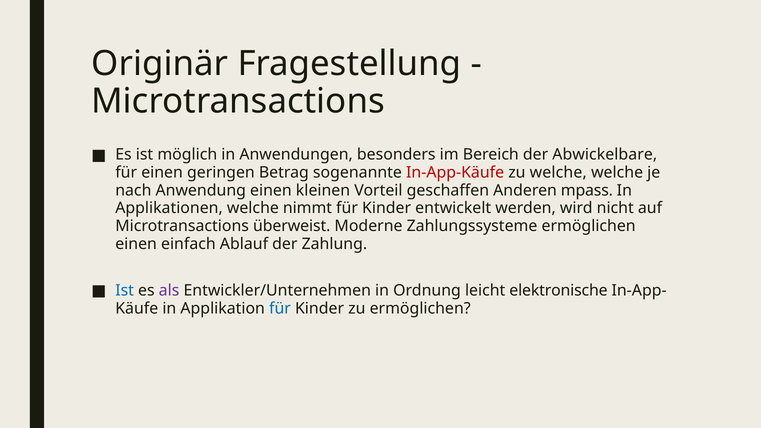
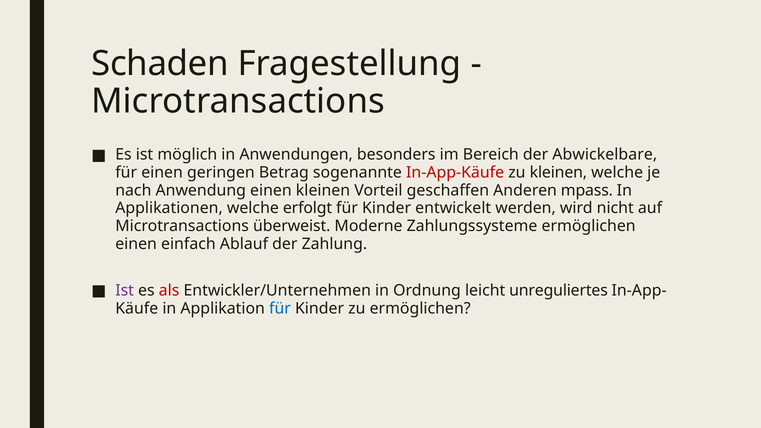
Originär: Originär -> Schaden
zu welche: welche -> kleinen
nimmt: nimmt -> erfolgt
Ist at (125, 290) colour: blue -> purple
als colour: purple -> red
elektronische: elektronische -> unreguliertes
